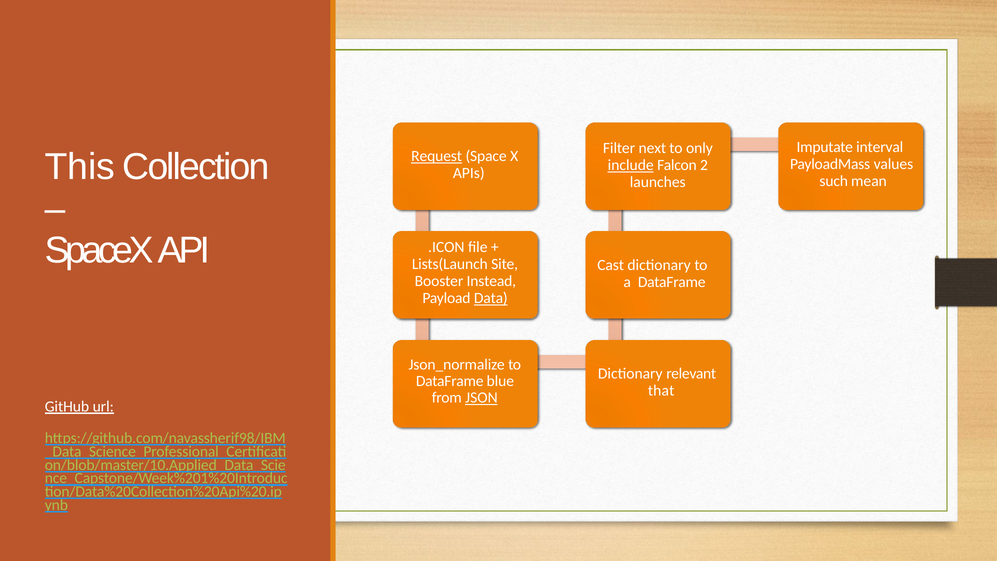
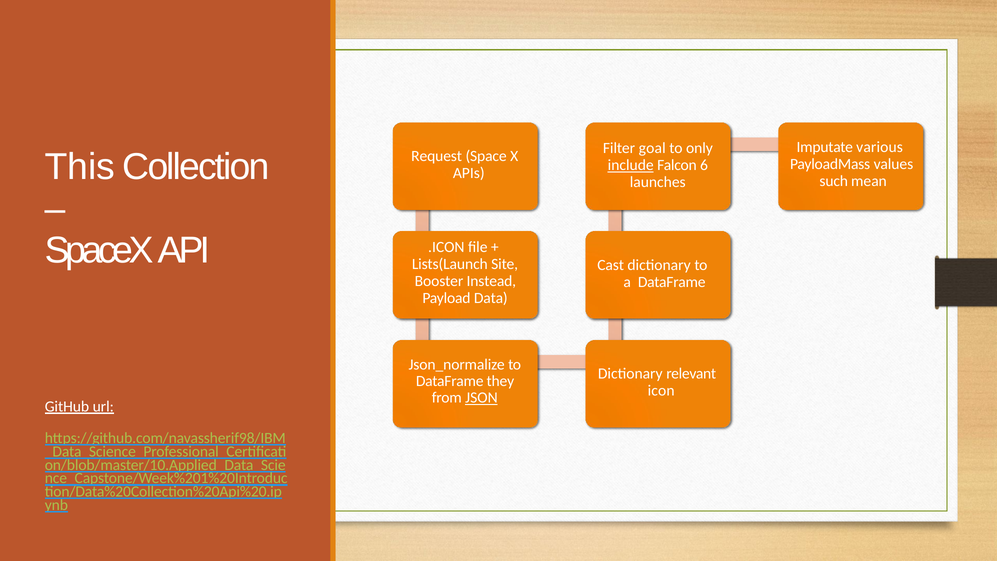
interval: interval -> various
next: next -> goal
Request underline: present -> none
2: 2 -> 6
Data underline: present -> none
blue: blue -> they
that: that -> icon
